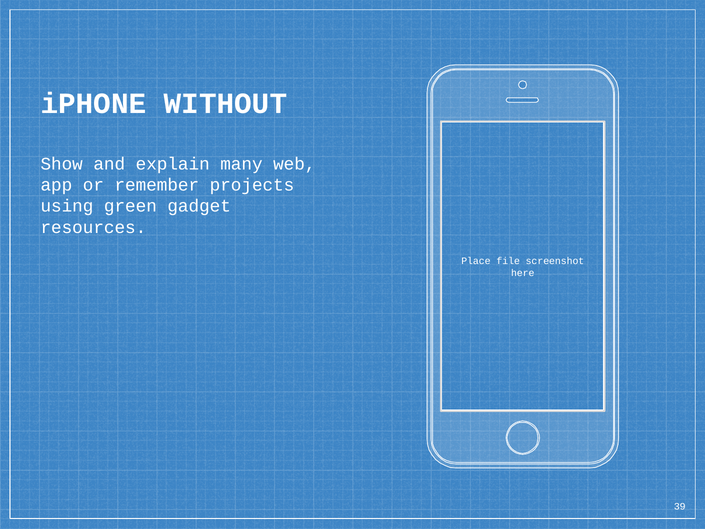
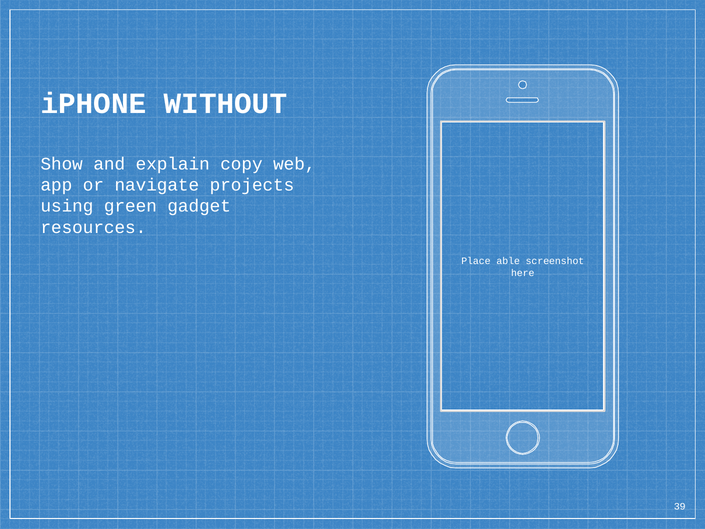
many: many -> copy
remember: remember -> navigate
file: file -> able
